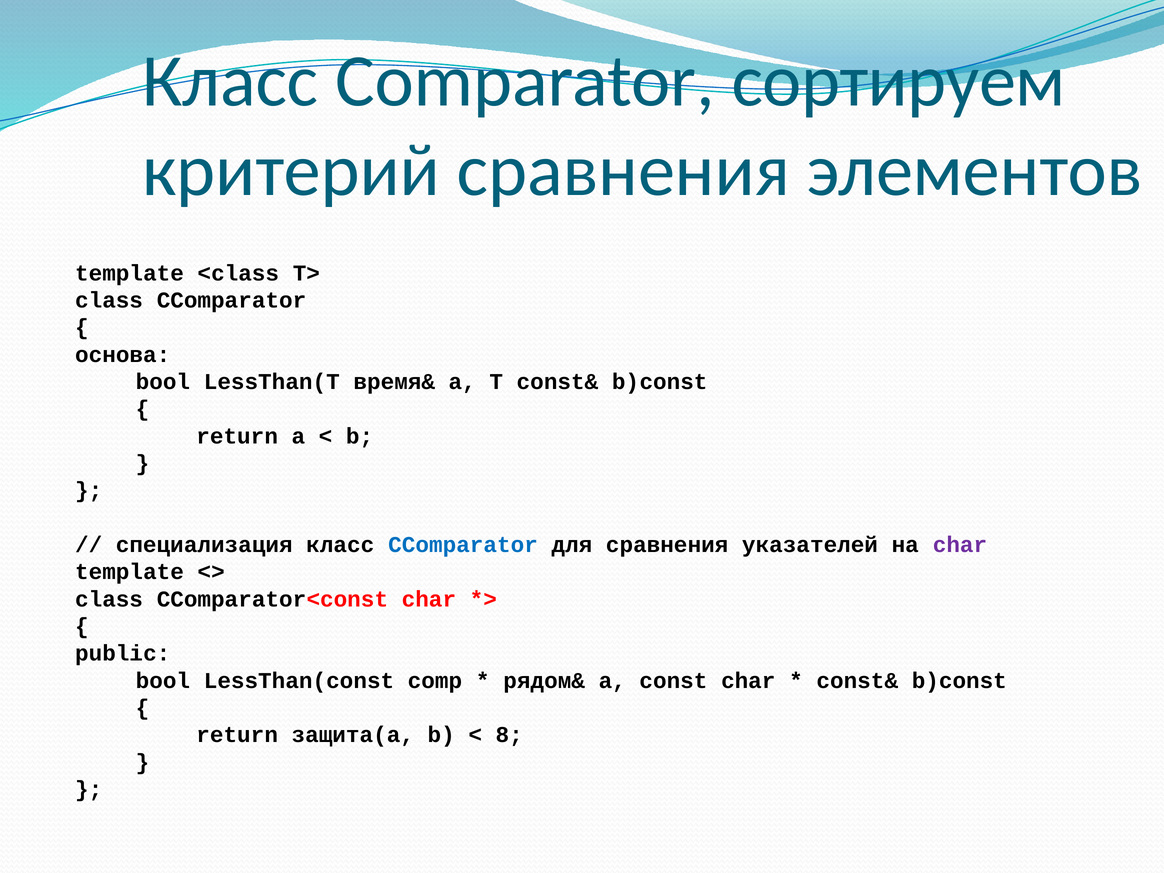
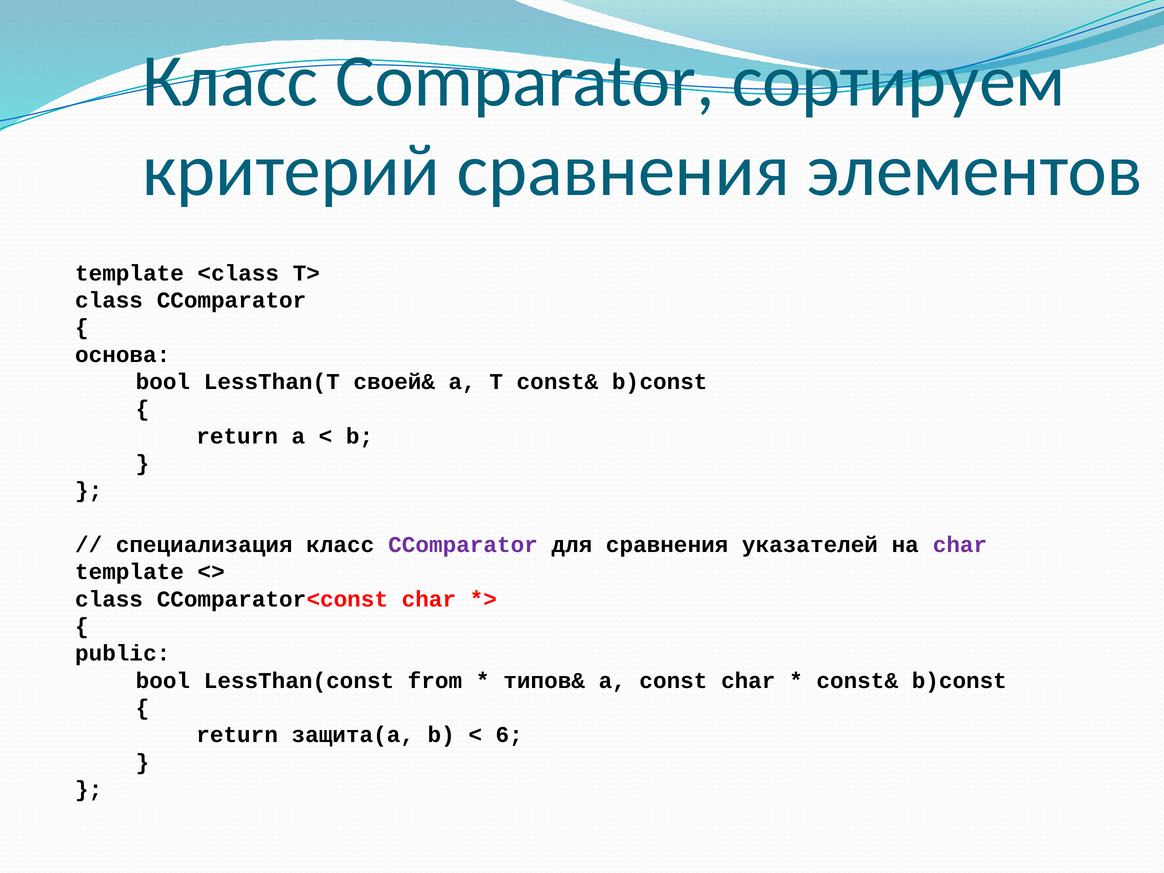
время&: время& -> своей&
CComparator at (463, 545) colour: blue -> purple
comp: comp -> from
рядом&: рядом& -> типов&
8: 8 -> 6
